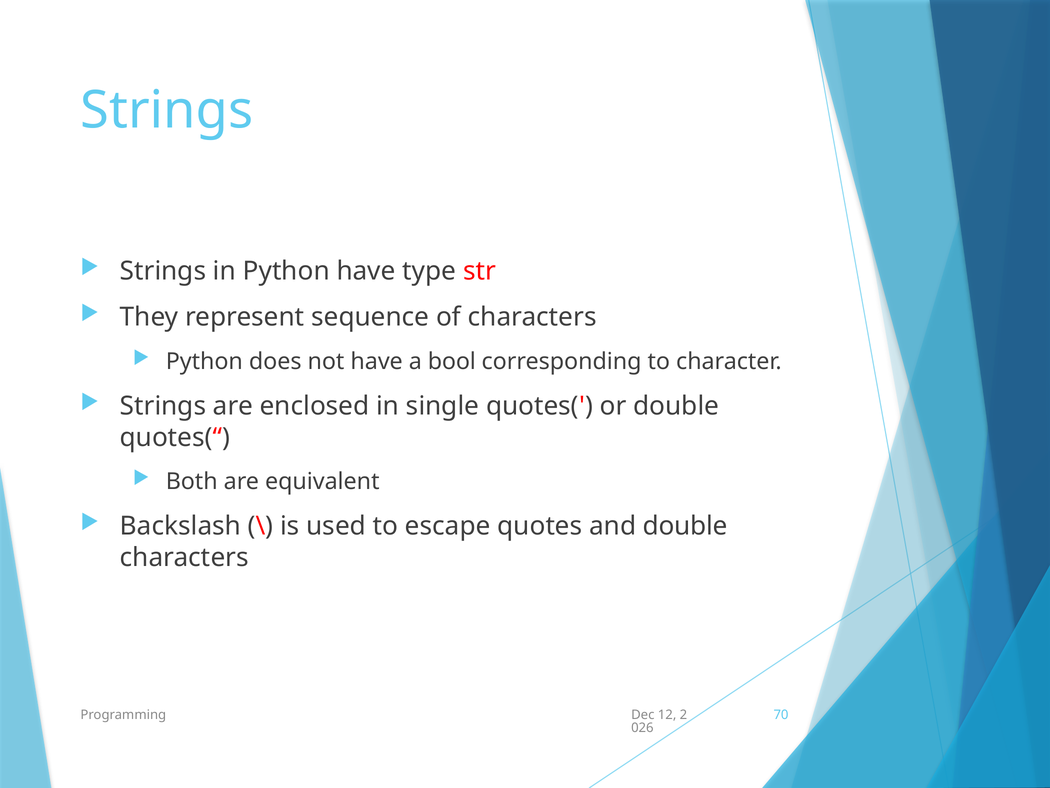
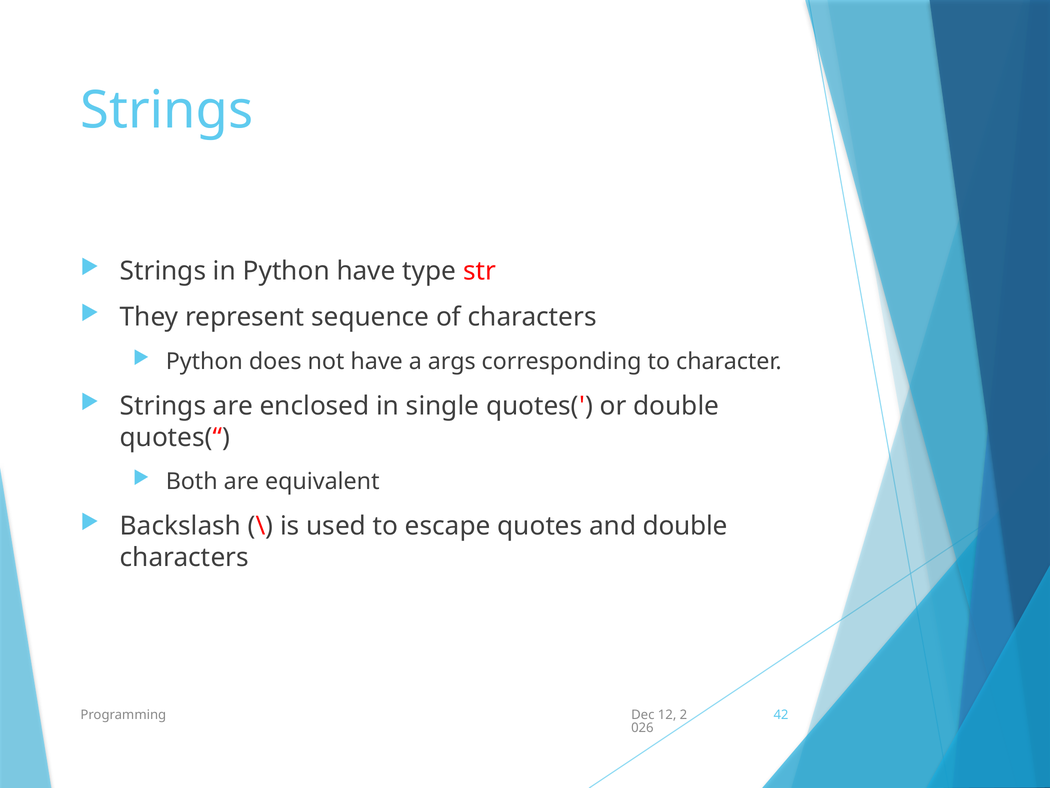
bool: bool -> args
70: 70 -> 42
